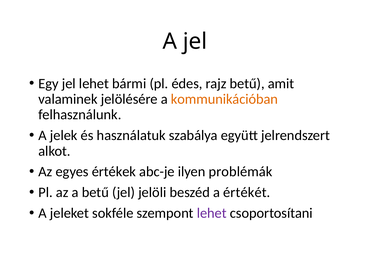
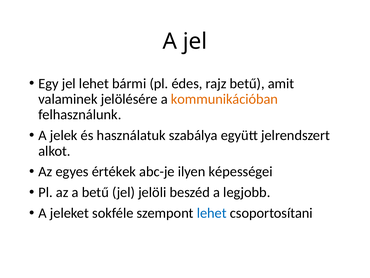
problémák: problémák -> képességei
értékét: értékét -> legjobb
lehet at (212, 213) colour: purple -> blue
